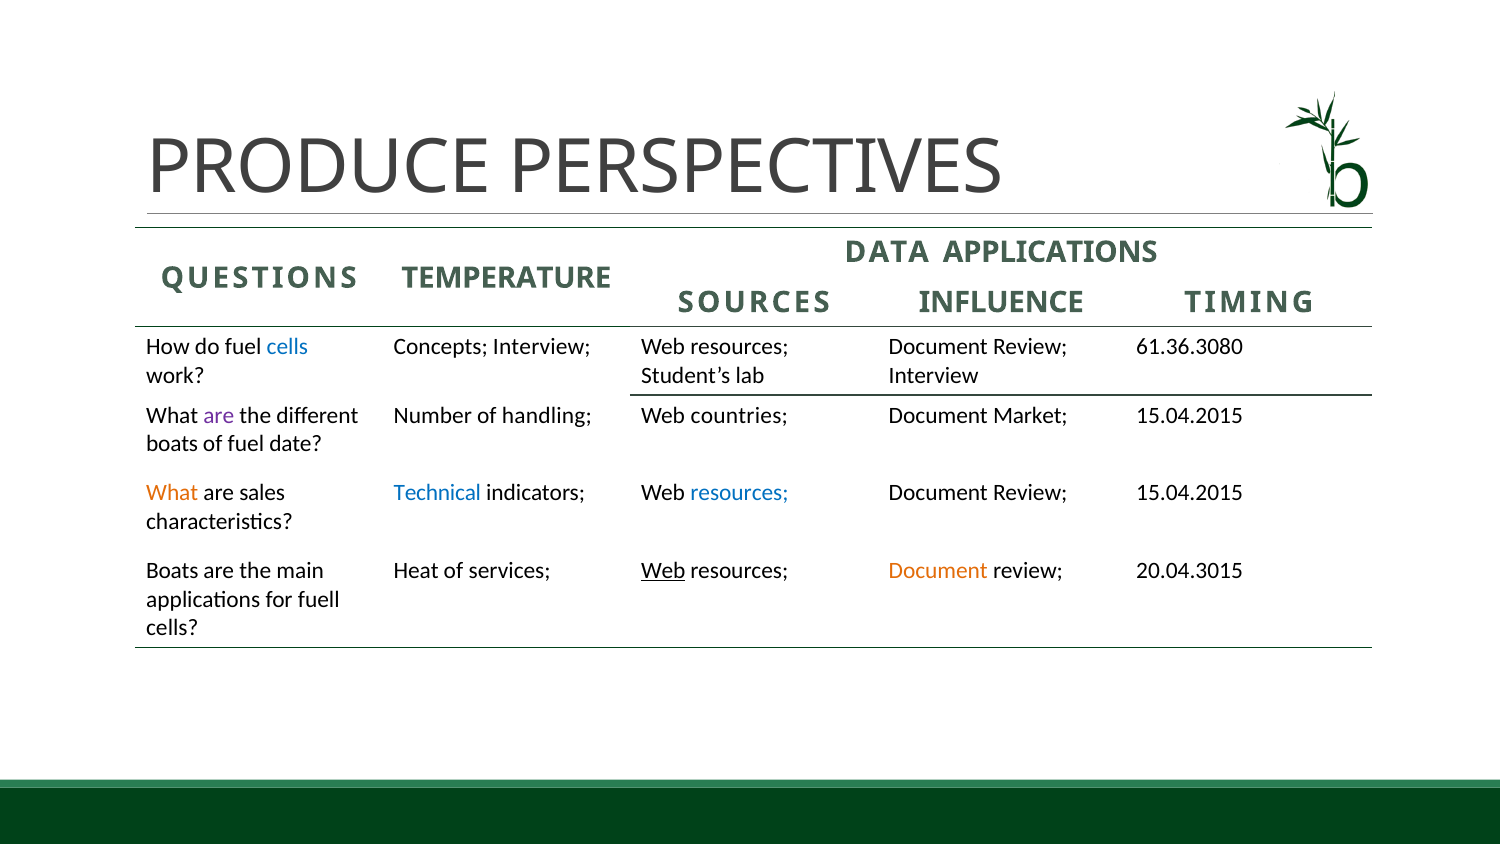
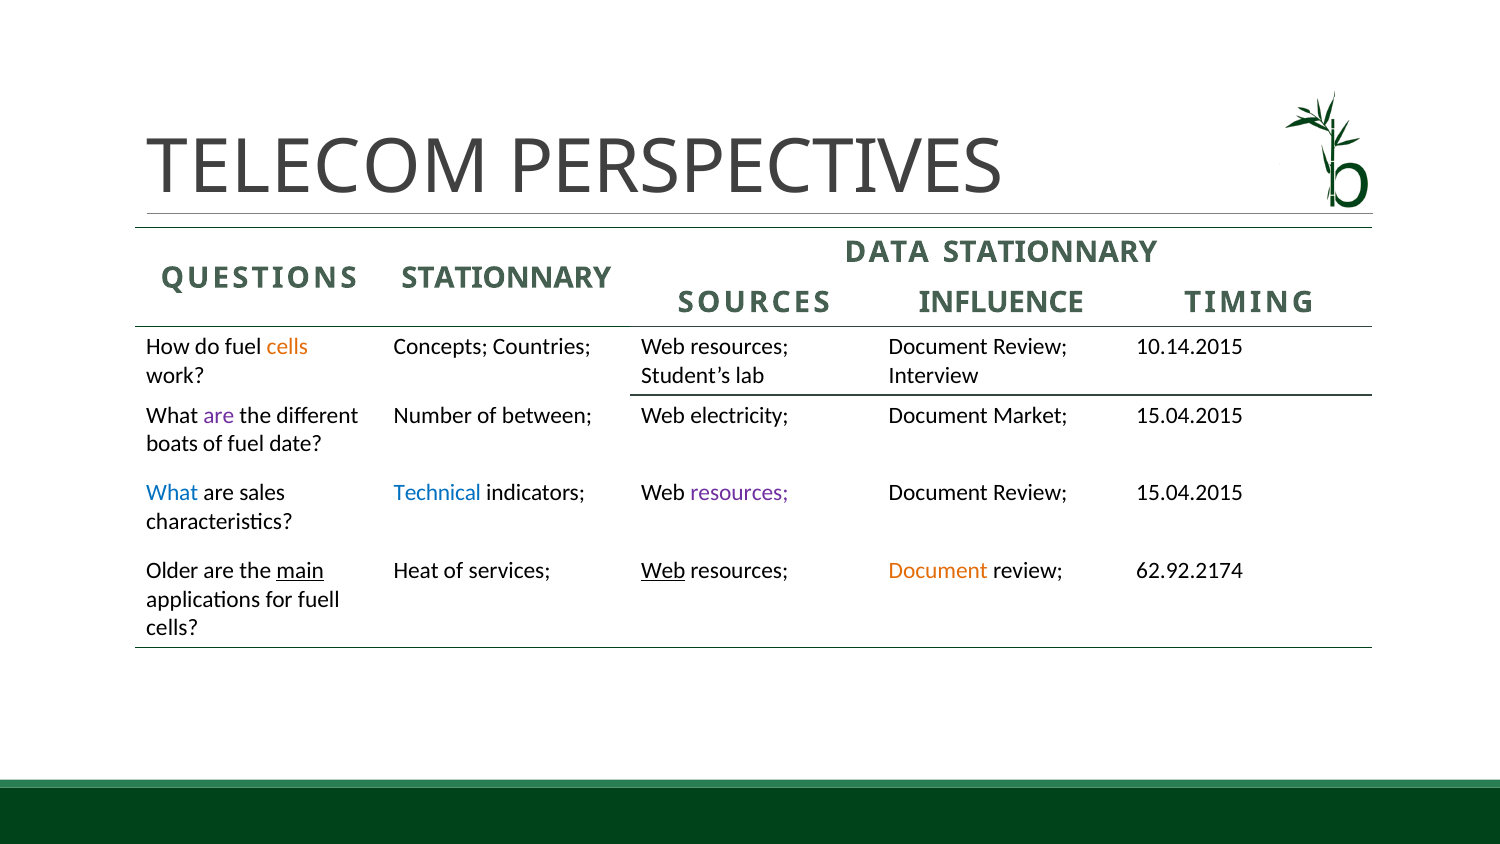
PRODUCE: PRODUCE -> TELECOM
DATA APPLICATIONS: APPLICATIONS -> STATIONNARY
QUESTIONS TEMPERATURE: TEMPERATURE -> STATIONNARY
cells at (287, 347) colour: blue -> orange
Concepts Interview: Interview -> Countries
61.36.3080: 61.36.3080 -> 10.14.2015
handling: handling -> between
countries: countries -> electricity
What at (172, 493) colour: orange -> blue
resources at (739, 493) colour: blue -> purple
Boats at (172, 570): Boats -> Older
main underline: none -> present
20.04.3015: 20.04.3015 -> 62.92.2174
